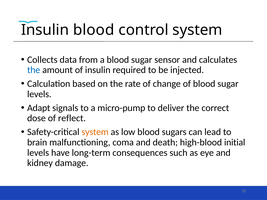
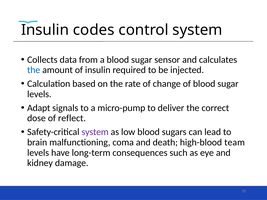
Insulin blood: blood -> codes
system at (95, 132) colour: orange -> purple
initial: initial -> team
